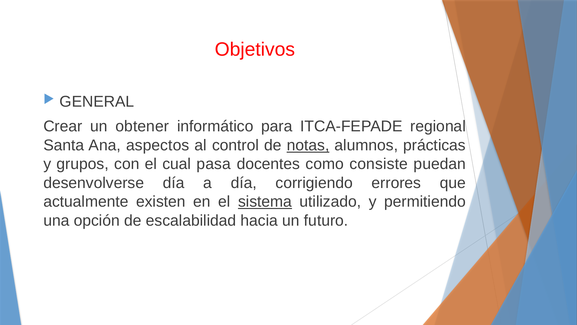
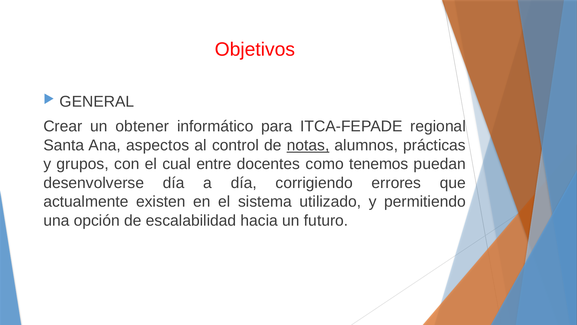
pasa: pasa -> entre
consiste: consiste -> tenemos
sistema underline: present -> none
